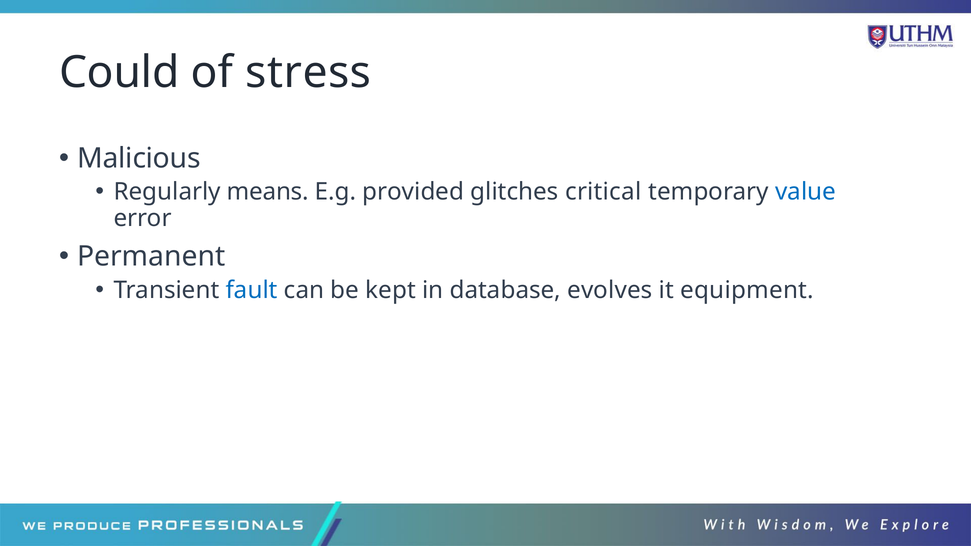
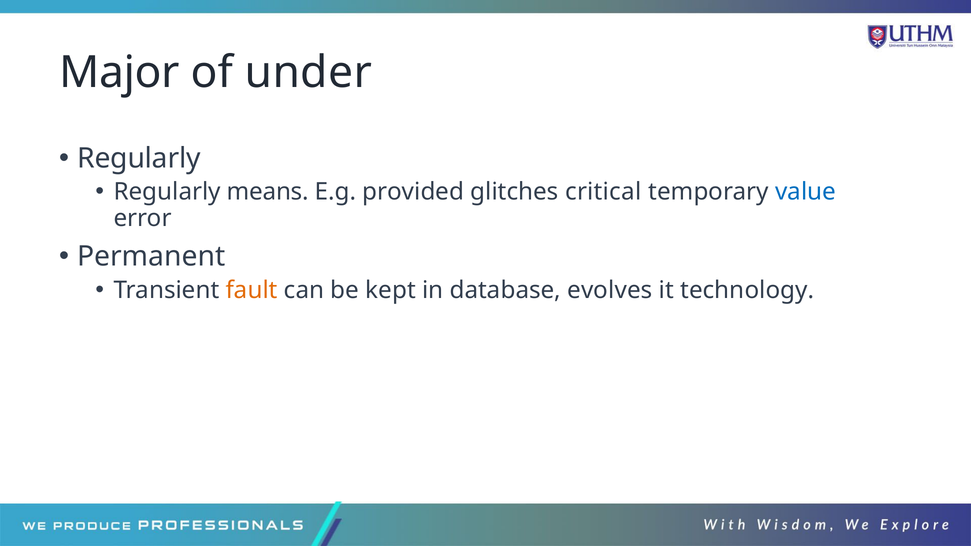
Could: Could -> Major
stress: stress -> under
Malicious at (139, 158): Malicious -> Regularly
fault colour: blue -> orange
equipment: equipment -> technology
